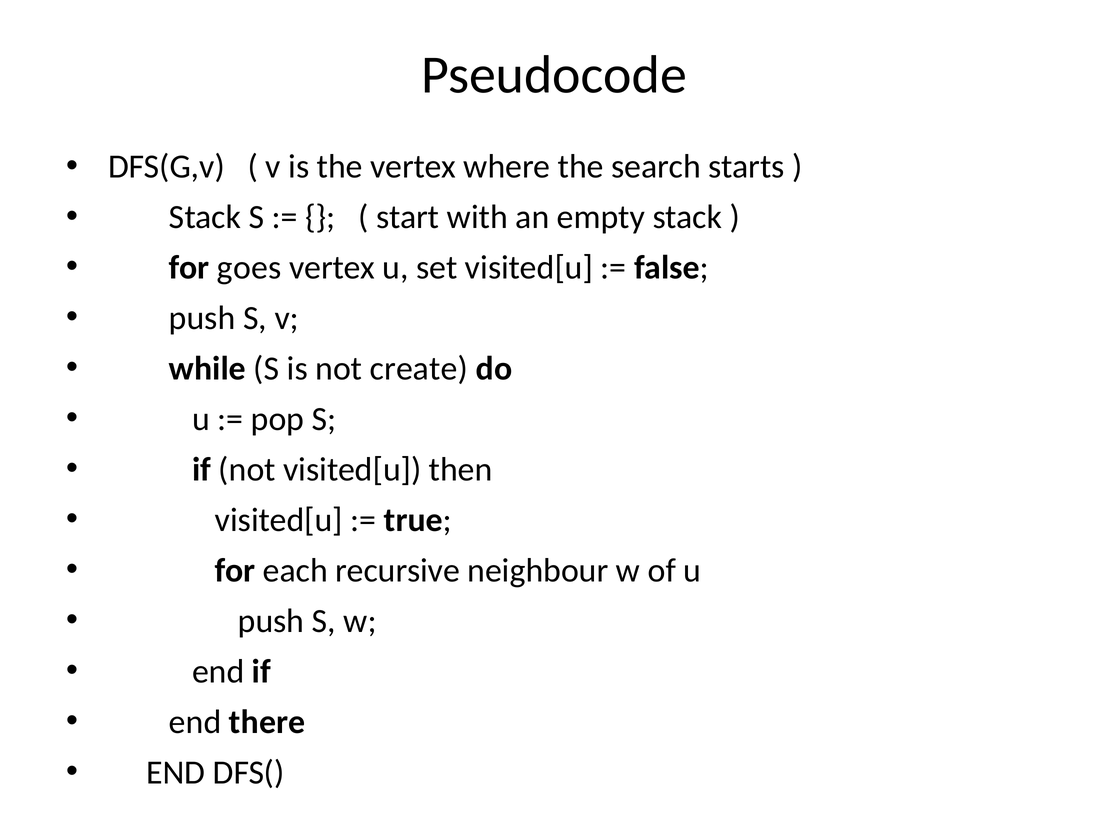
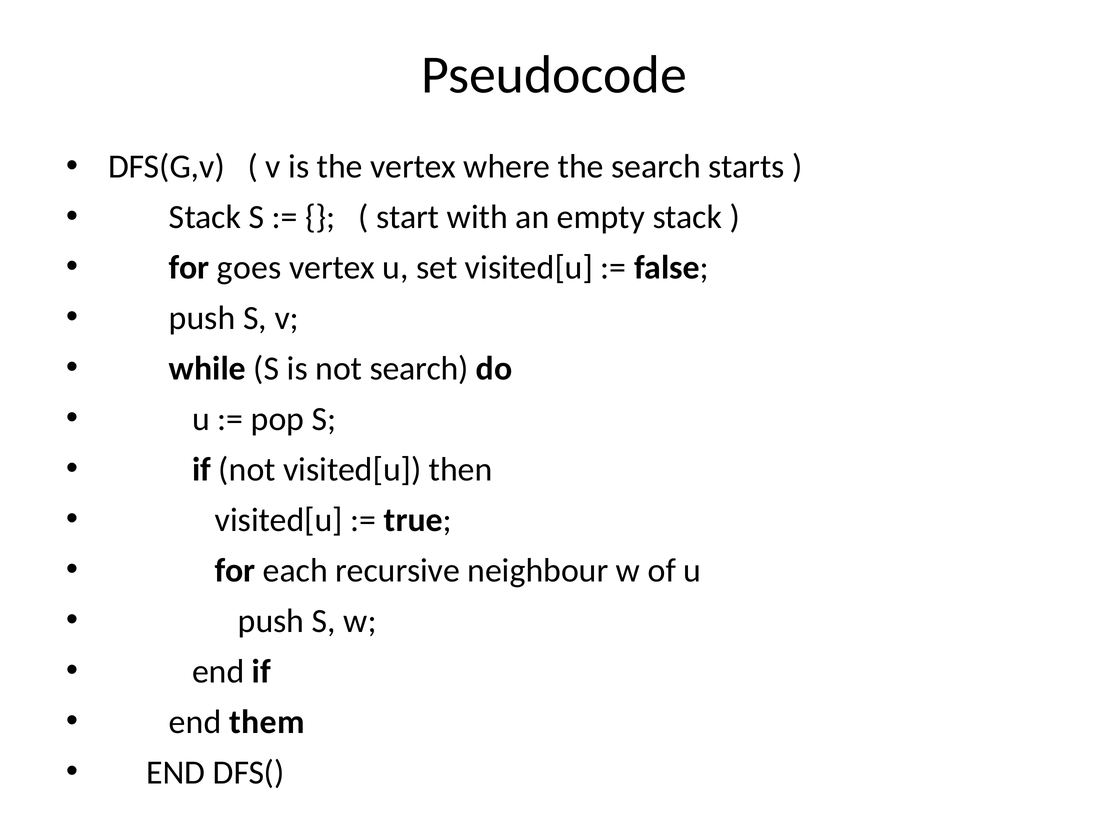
not create: create -> search
there: there -> them
